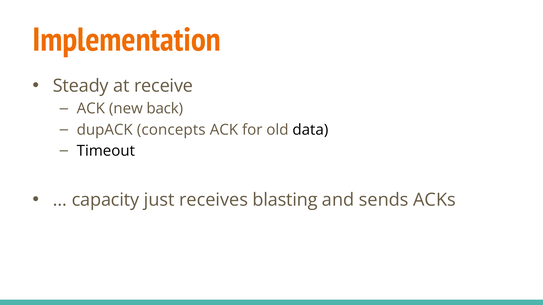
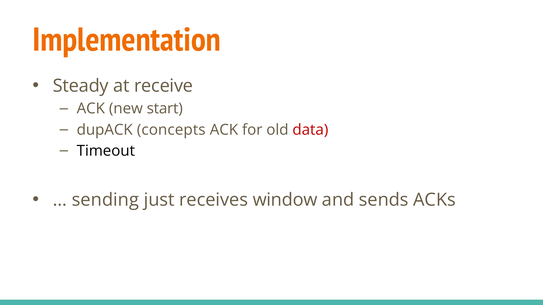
back: back -> start
data colour: black -> red
capacity: capacity -> sending
blasting: blasting -> window
